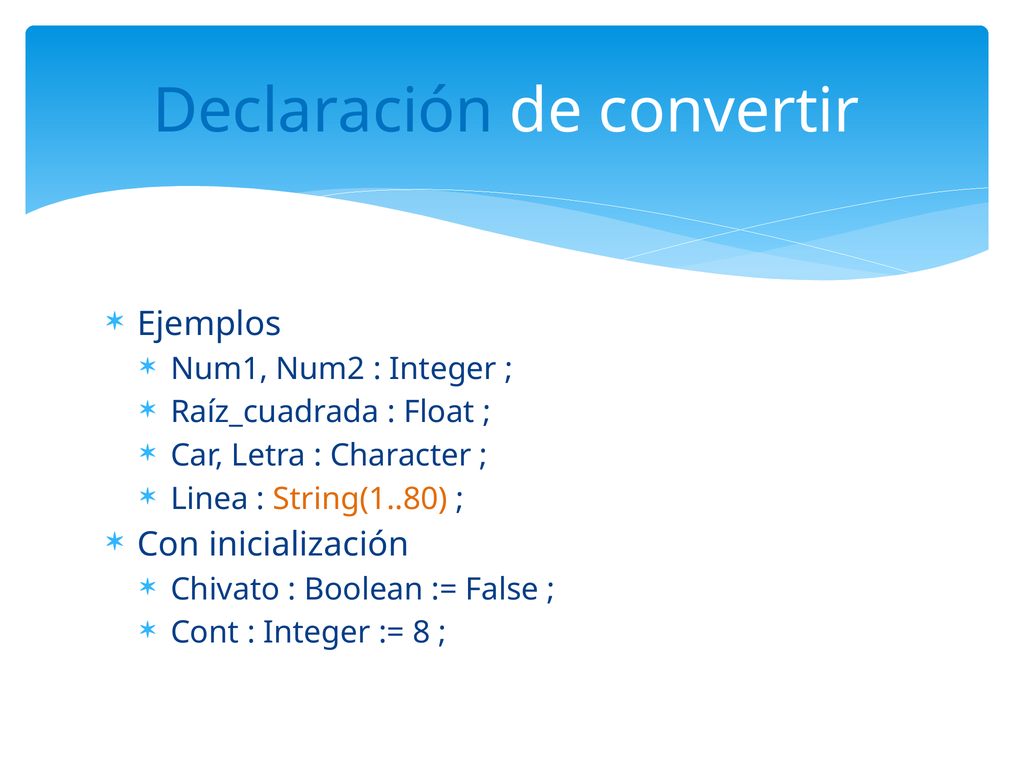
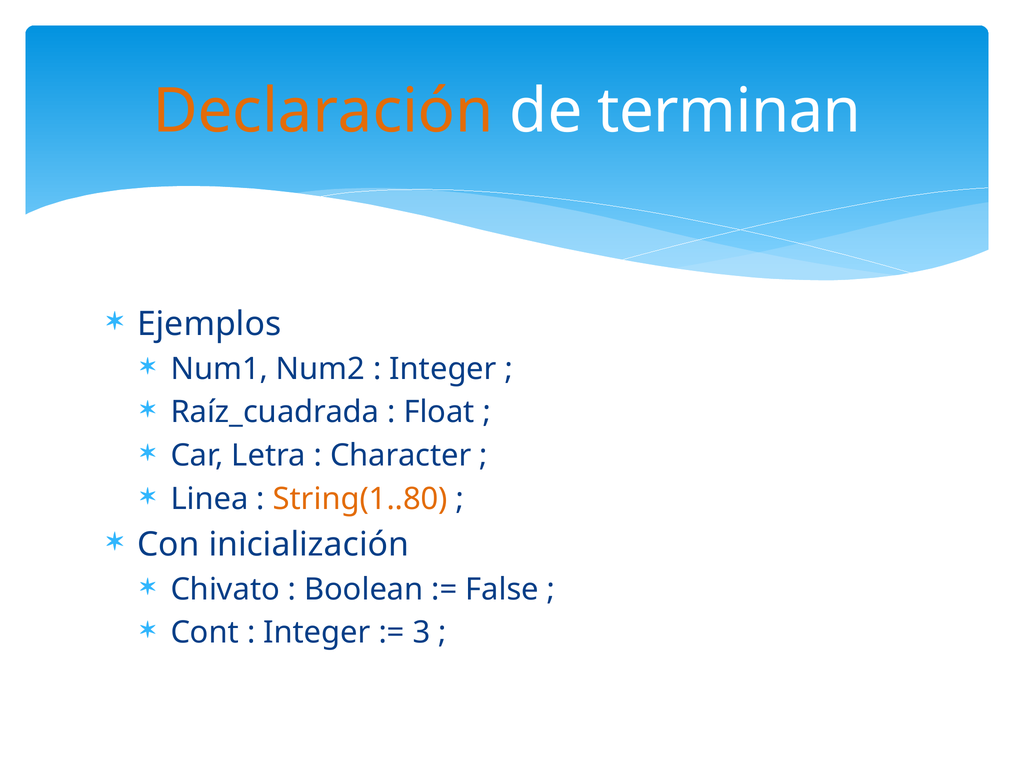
Declaración colour: blue -> orange
convertir: convertir -> terminan
8: 8 -> 3
